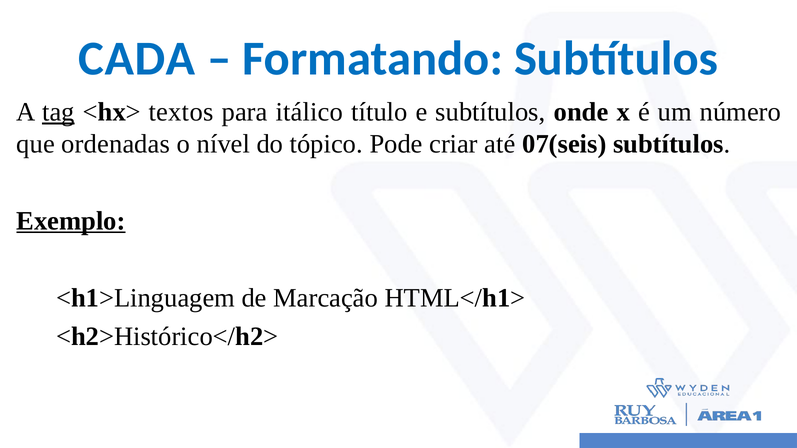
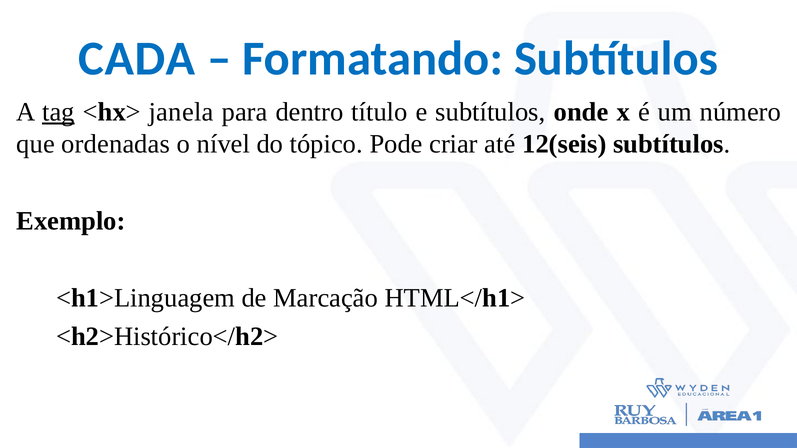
textos: textos -> janela
itálico: itálico -> dentro
07(seis: 07(seis -> 12(seis
Exemplo underline: present -> none
